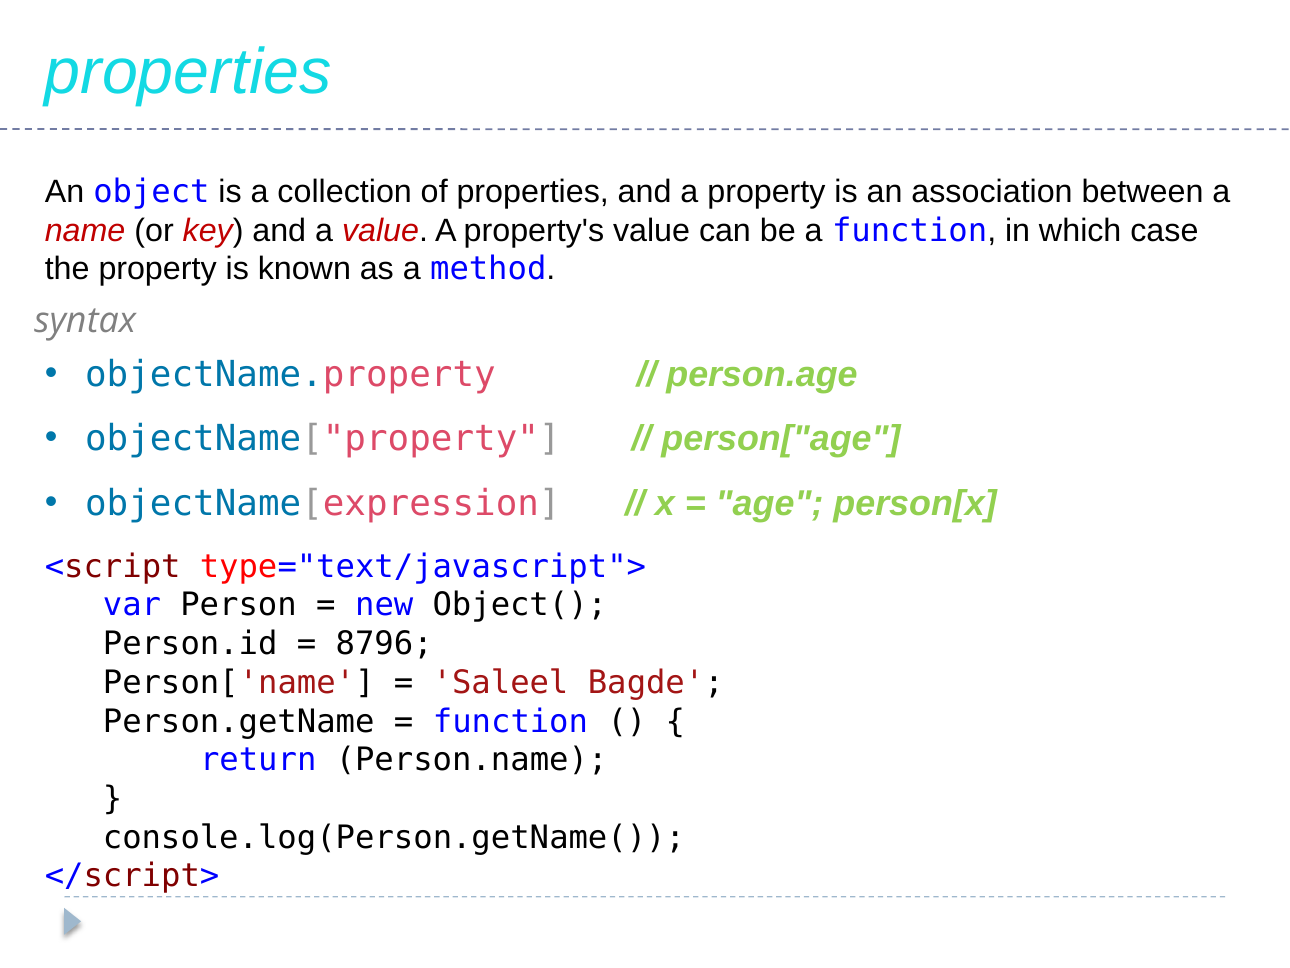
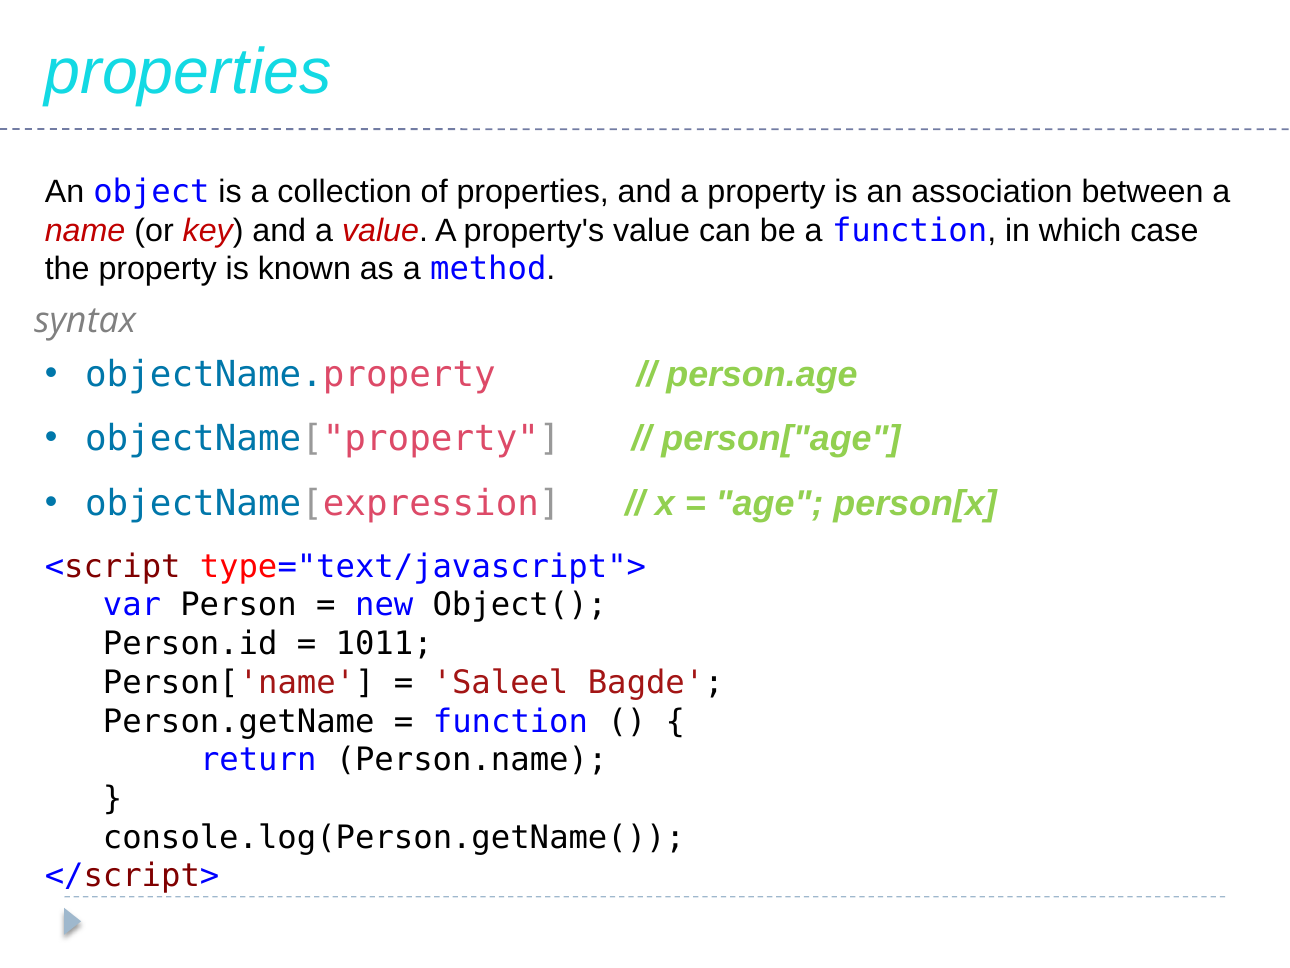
8796: 8796 -> 1011
